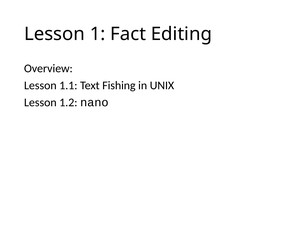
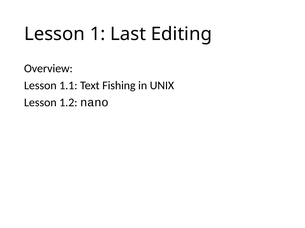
Fact: Fact -> Last
